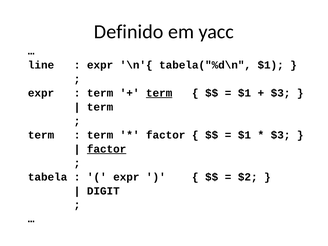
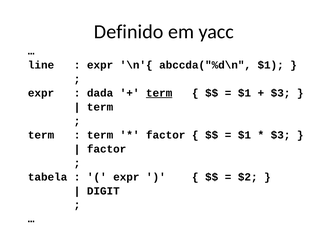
tabela("%d\n: tabela("%d\n -> abccda("%d\n
term at (100, 93): term -> dada
factor at (107, 149) underline: present -> none
